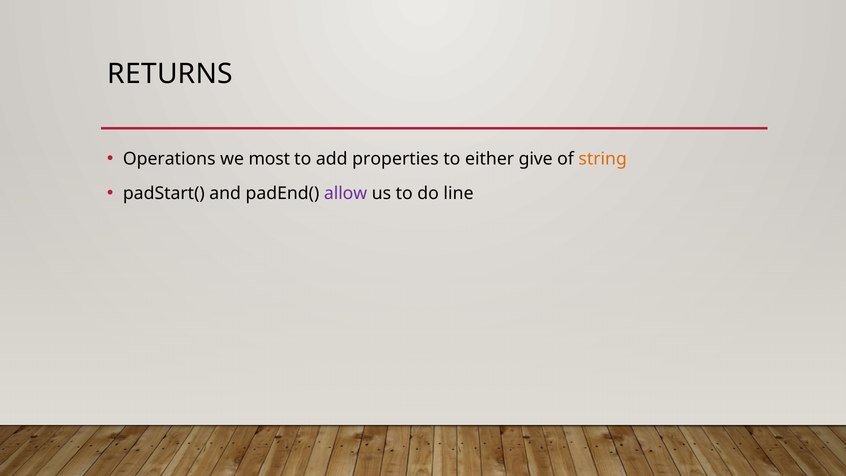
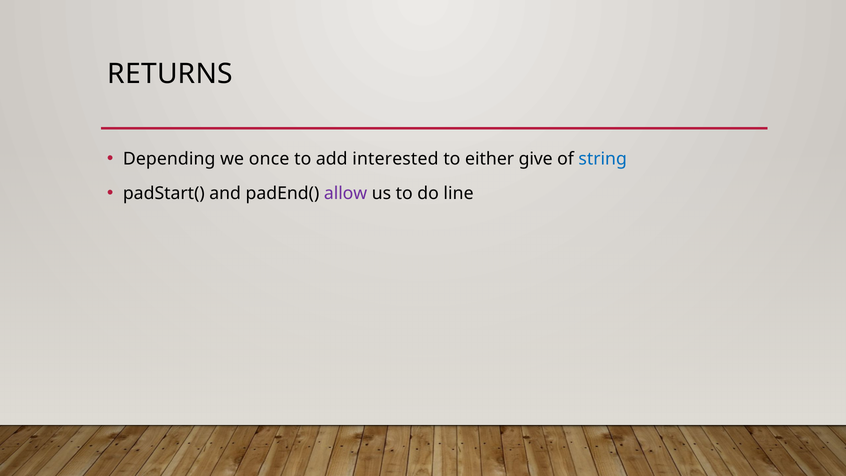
Operations: Operations -> Depending
most: most -> once
properties: properties -> interested
string colour: orange -> blue
